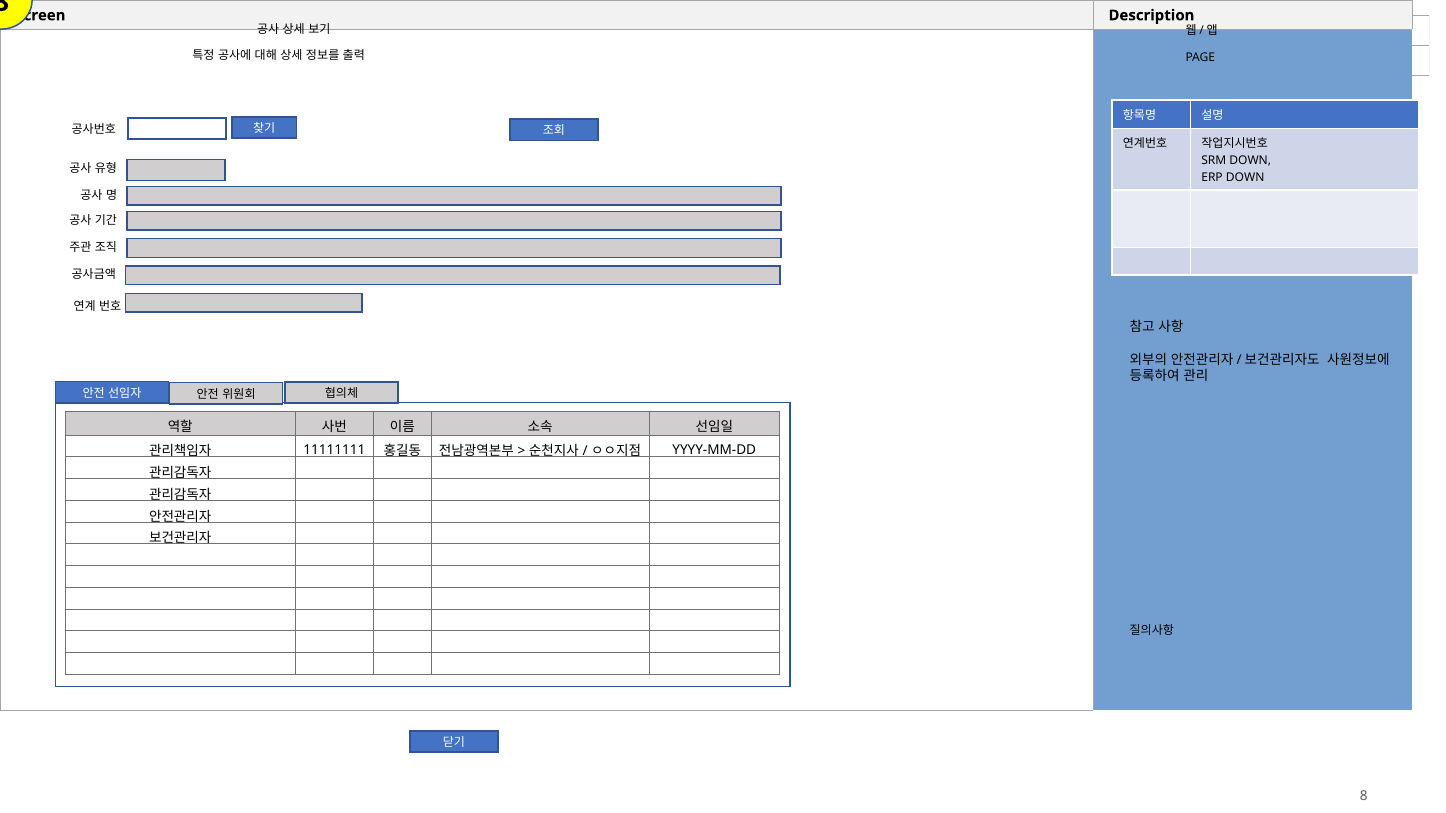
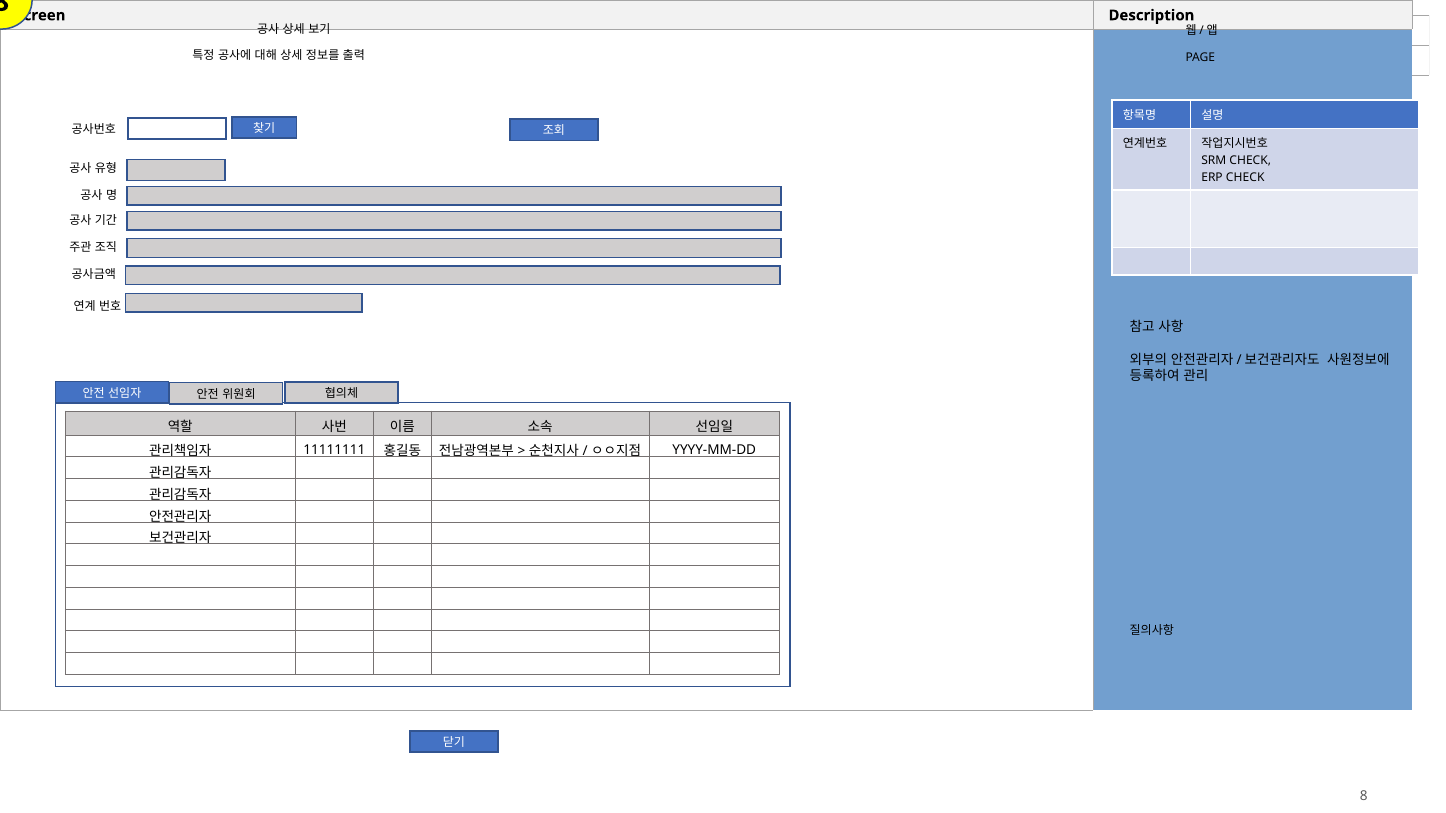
SRM DOWN: DOWN -> CHECK
ERP DOWN: DOWN -> CHECK
